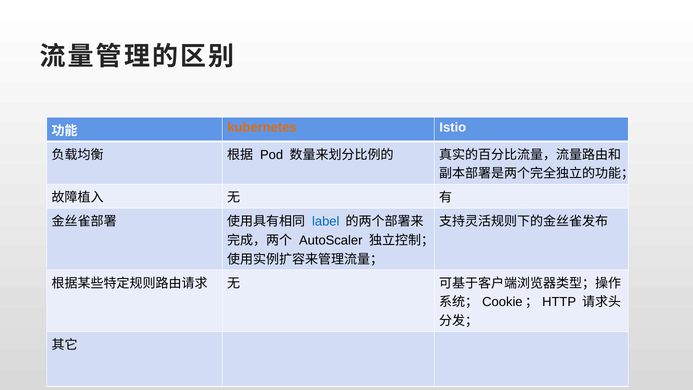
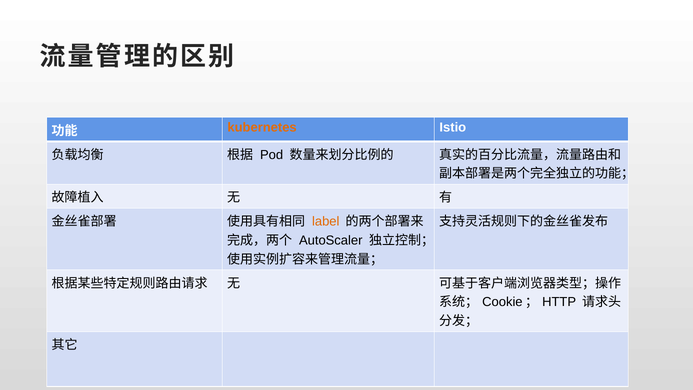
label colour: blue -> orange
